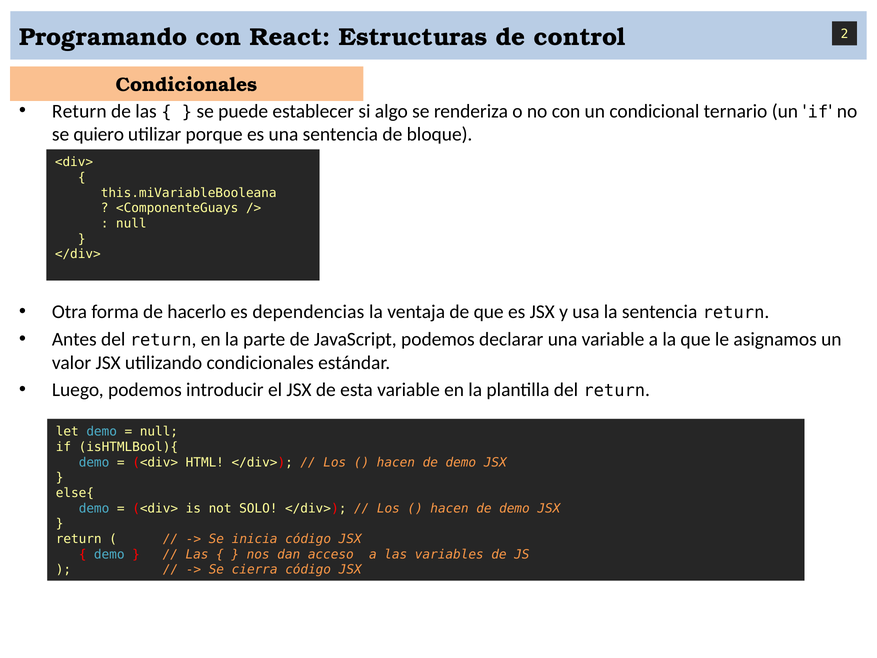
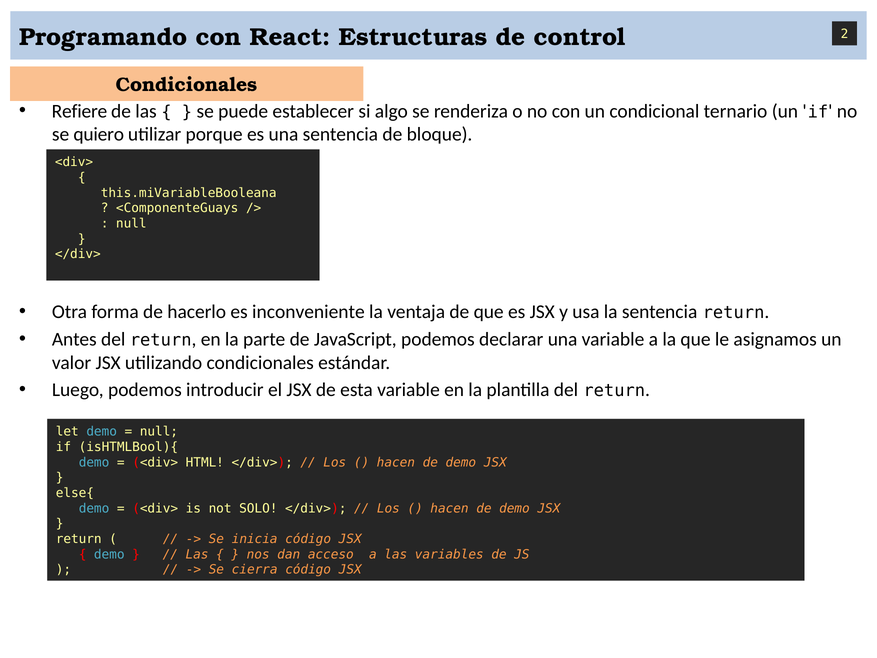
Return at (79, 111): Return -> Refiere
dependencias: dependencias -> inconveniente
